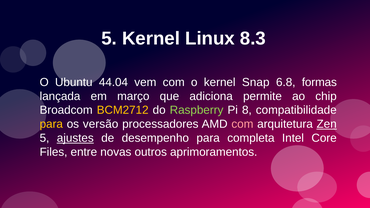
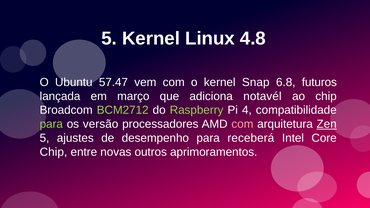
8.3: 8.3 -> 4.8
44.04: 44.04 -> 57.47
formas: formas -> futuros
permite: permite -> notavél
BCM2712 colour: yellow -> light green
8: 8 -> 4
para at (51, 124) colour: yellow -> light green
ajustes underline: present -> none
completa: completa -> receberá
Files at (54, 152): Files -> Chip
